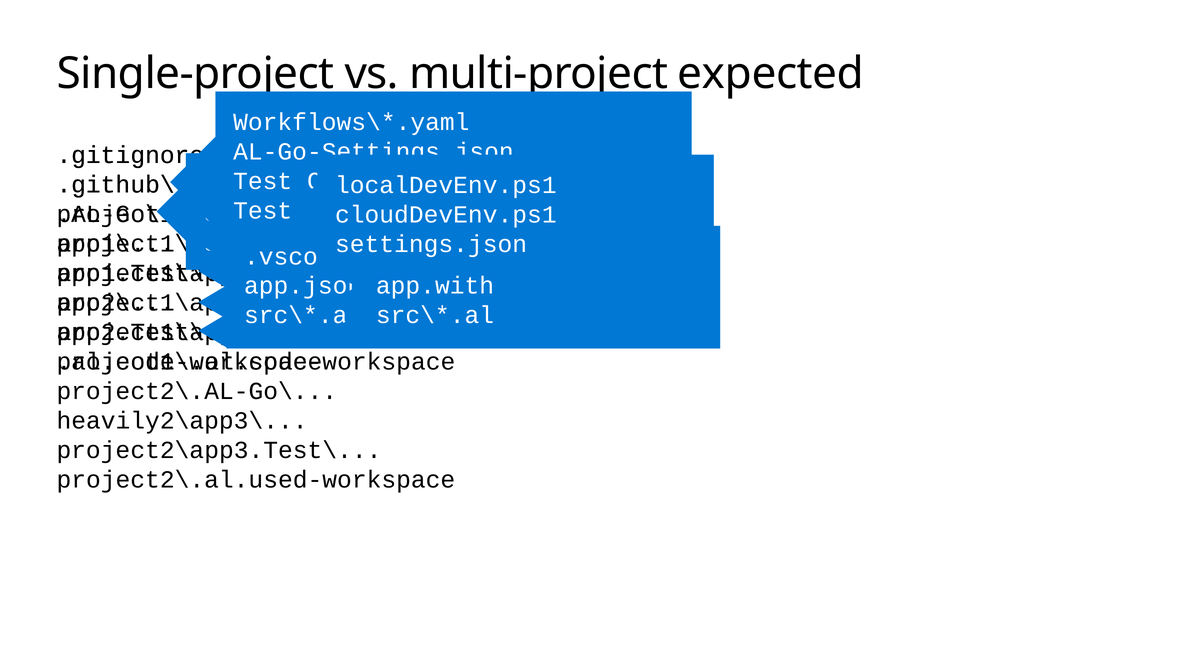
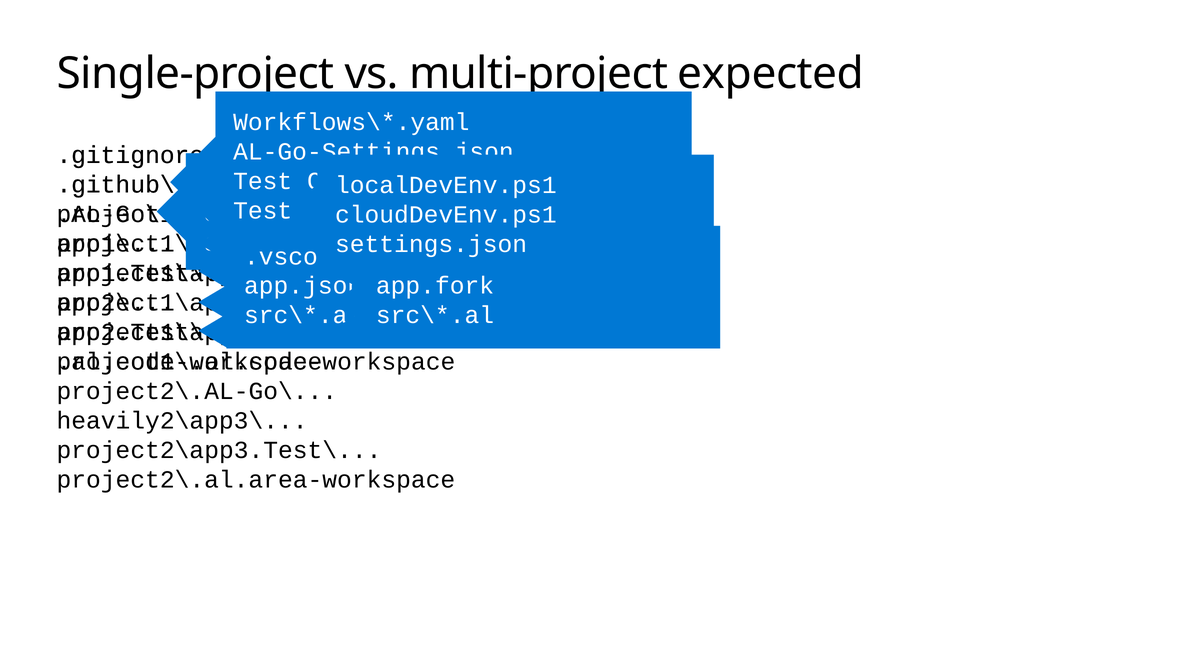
app.with: app.with -> app.fork
project2\.al.used-workspace: project2\.al.used-workspace -> project2\.al.area-workspace
